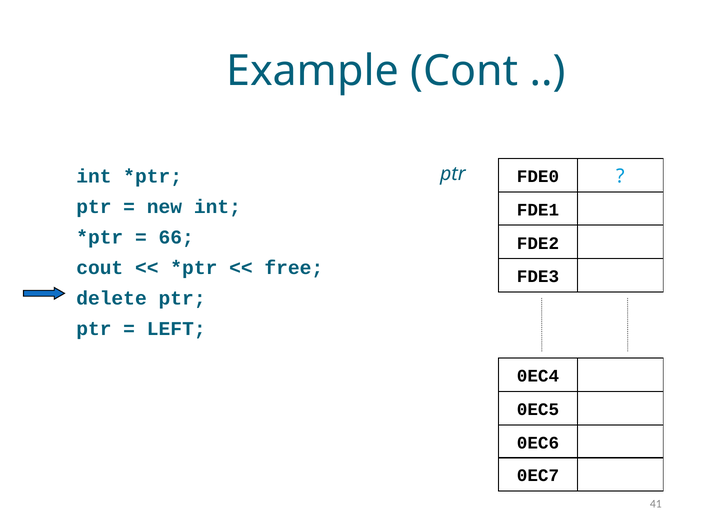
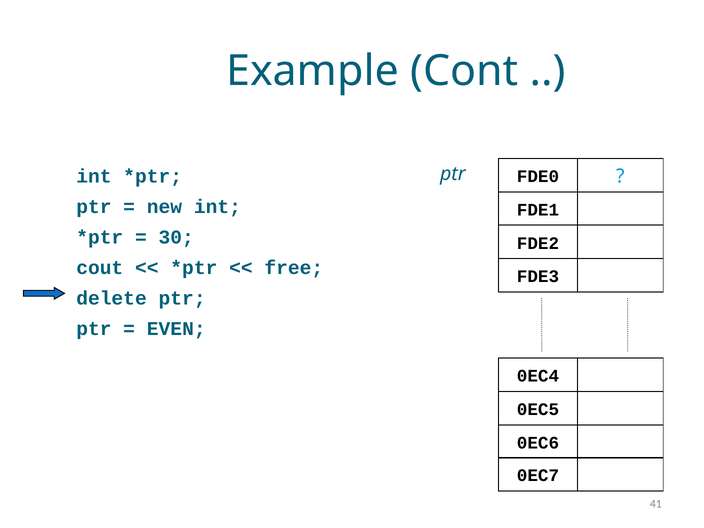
66: 66 -> 30
LEFT: LEFT -> EVEN
